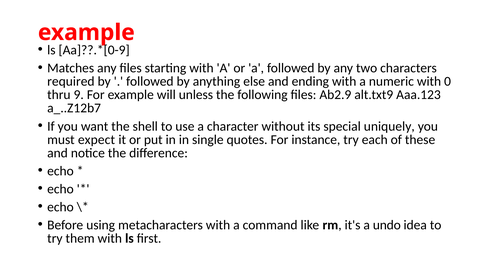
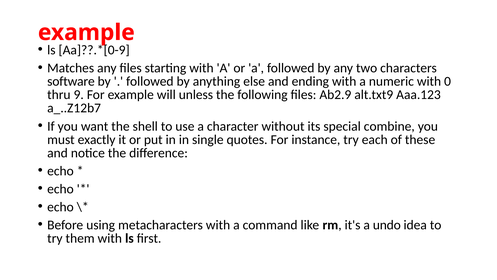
required: required -> software
uniquely: uniquely -> combine
expect: expect -> exactly
